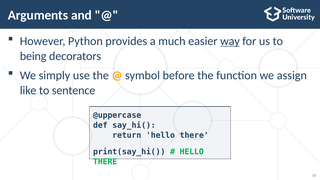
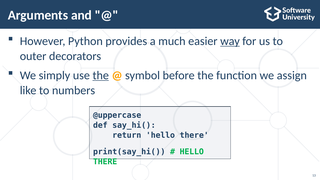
being: being -> outer
the at (101, 75) underline: none -> present
sentence: sentence -> numbers
